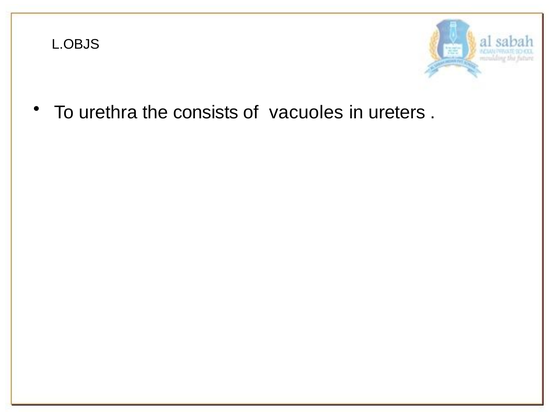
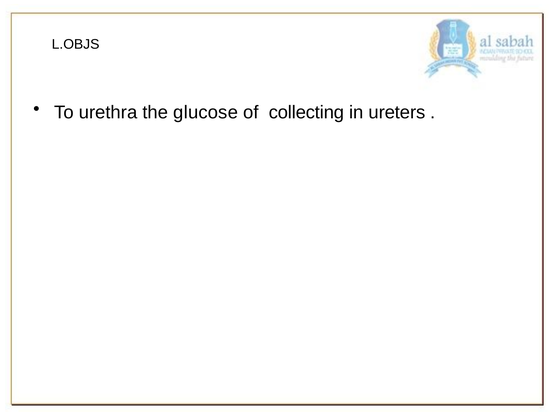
consists: consists -> glucose
vacuoles: vacuoles -> collecting
